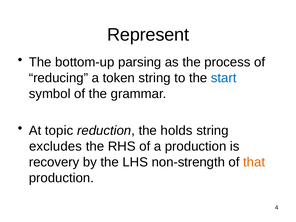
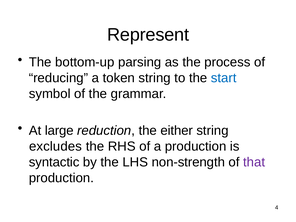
topic: topic -> large
holds: holds -> either
recovery: recovery -> syntactic
that colour: orange -> purple
